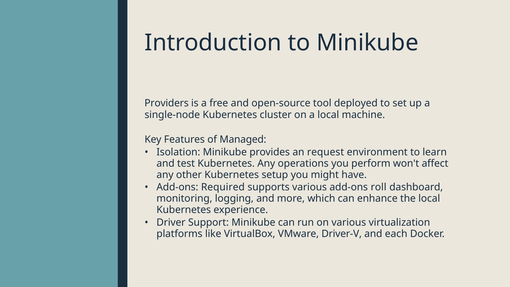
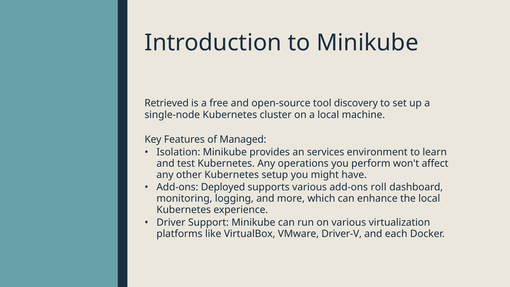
Providers: Providers -> Retrieved
deployed: deployed -> discovery
request: request -> services
Required: Required -> Deployed
